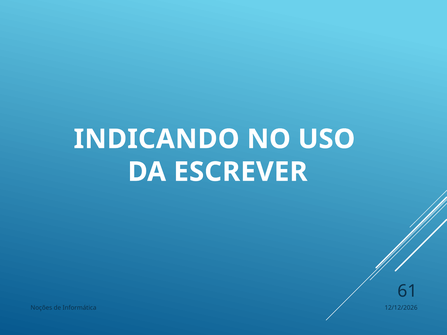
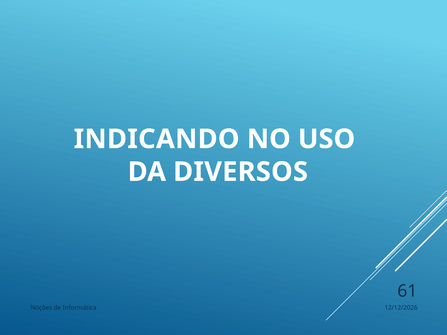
ESCREVER: ESCREVER -> DIVERSOS
